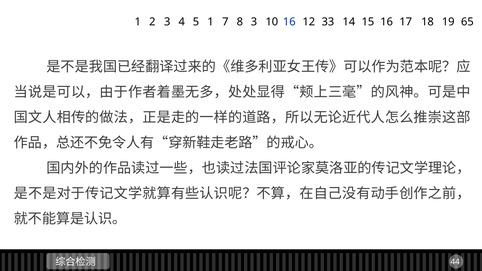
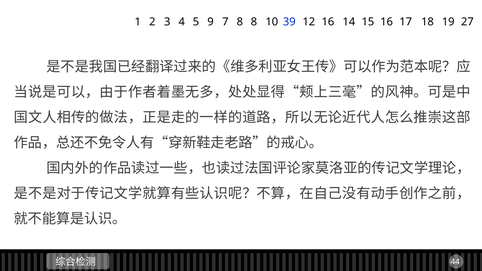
5 1: 1 -> 9
8 3: 3 -> 8
10 16: 16 -> 39
12 33: 33 -> 16
65: 65 -> 27
